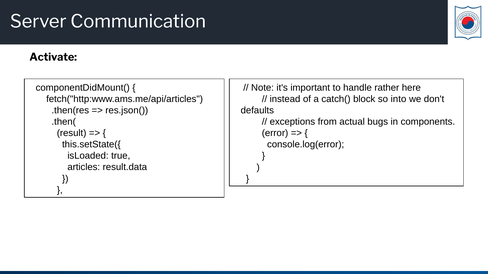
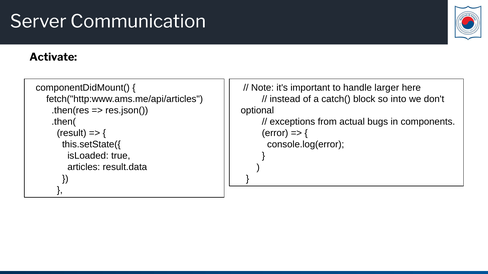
rather: rather -> larger
defaults: defaults -> optional
